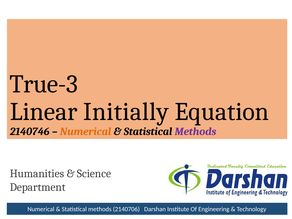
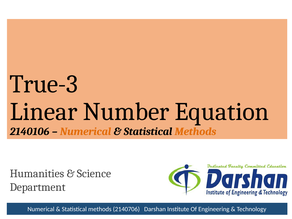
Initially: Initially -> Number
2140746: 2140746 -> 2140106
Methods at (195, 131) colour: purple -> orange
